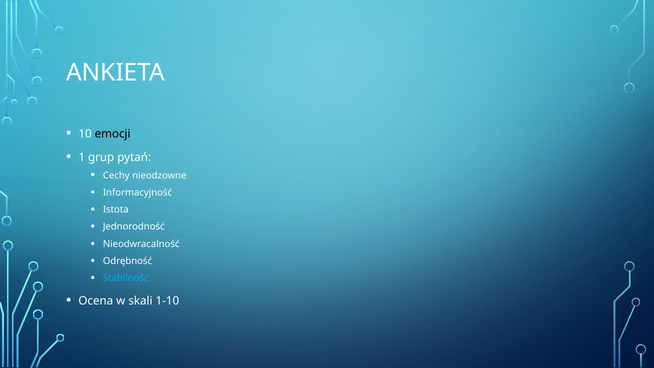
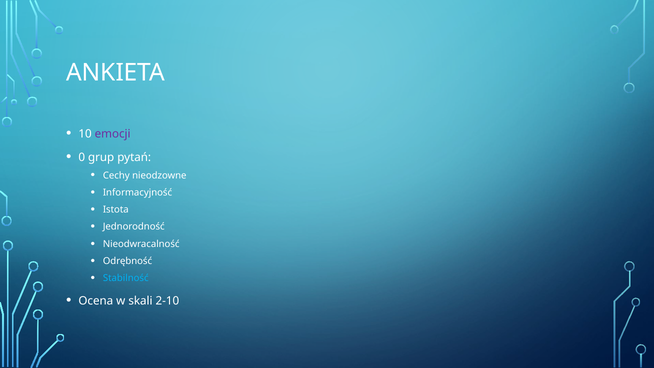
emocji colour: black -> purple
1: 1 -> 0
1-10: 1-10 -> 2-10
